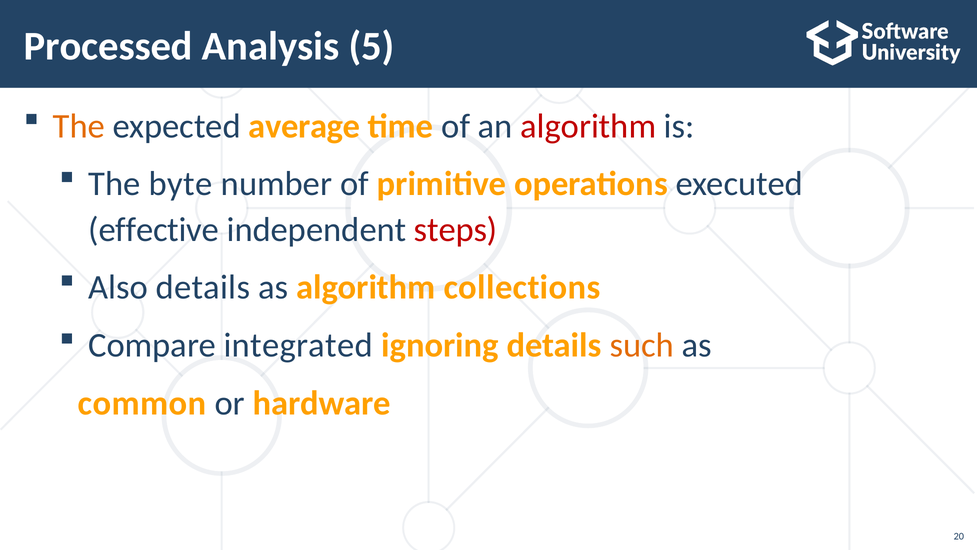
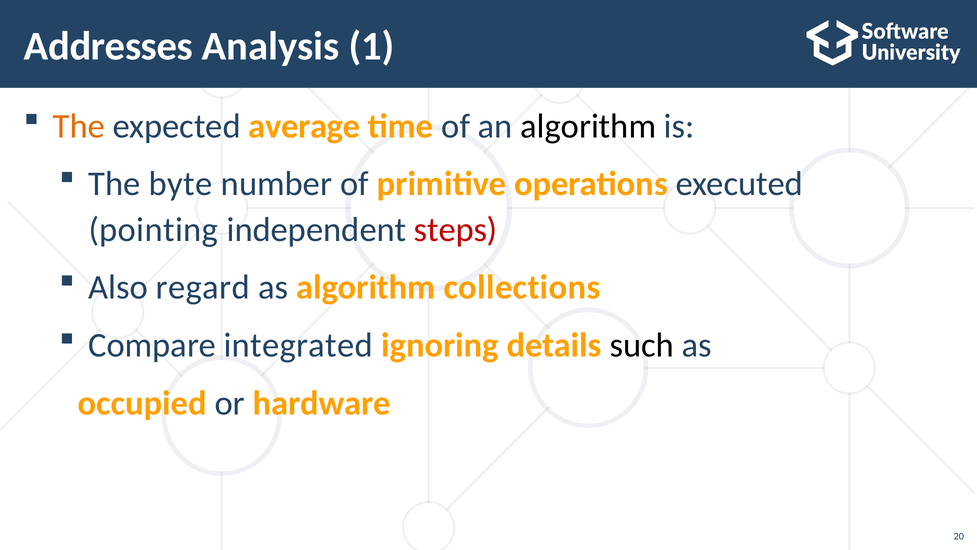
Processed: Processed -> Addresses
5: 5 -> 1
algorithm at (588, 126) colour: red -> black
effective: effective -> pointing
Also details: details -> regard
such colour: orange -> black
common: common -> occupied
